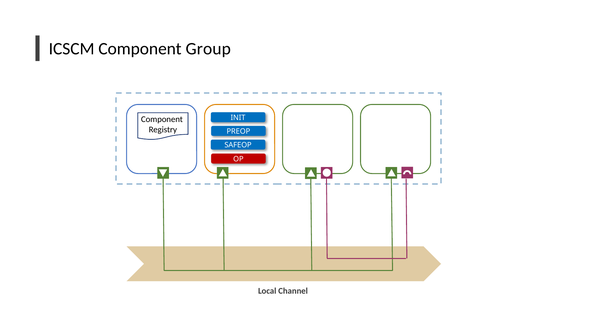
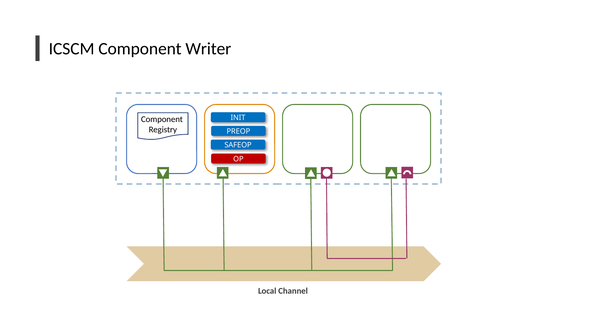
Group: Group -> Writer
